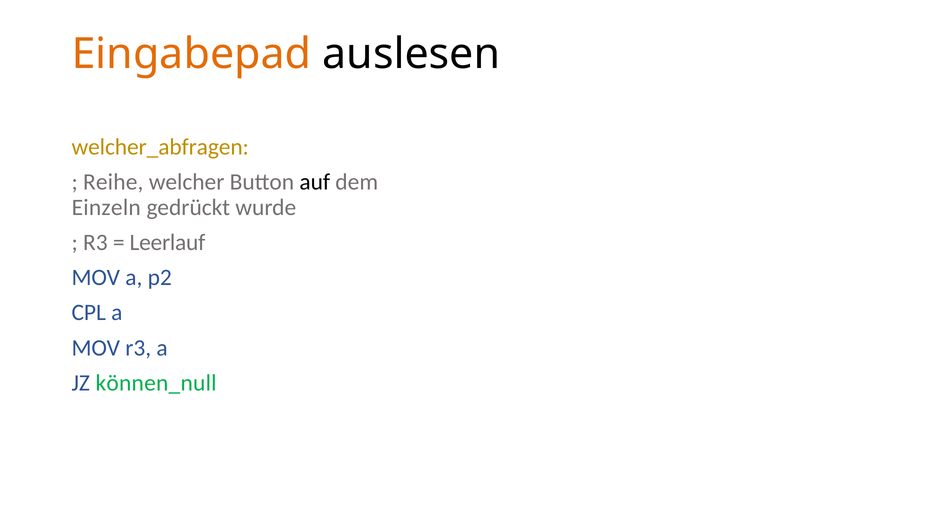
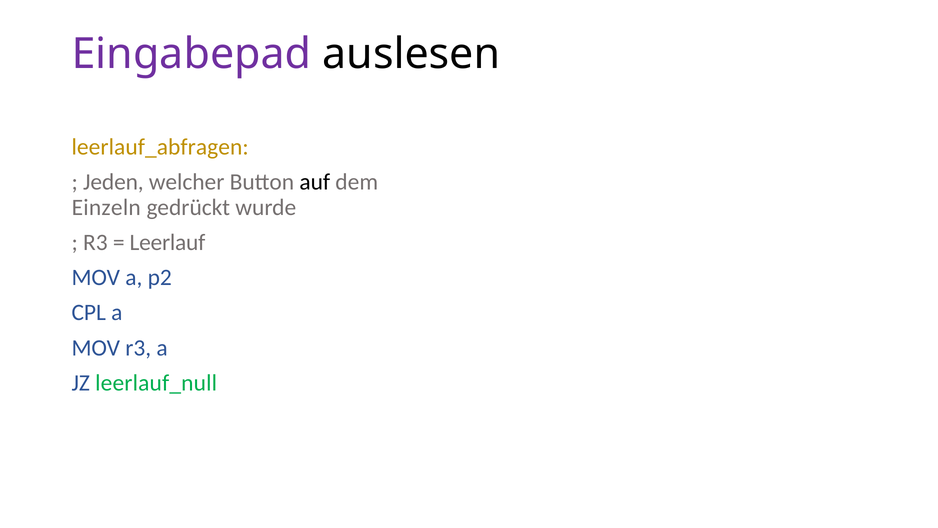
Eingabepad colour: orange -> purple
welcher_abfragen: welcher_abfragen -> leerlauf_abfragen
Reihe: Reihe -> Jeden
können_null: können_null -> leerlauf_null
